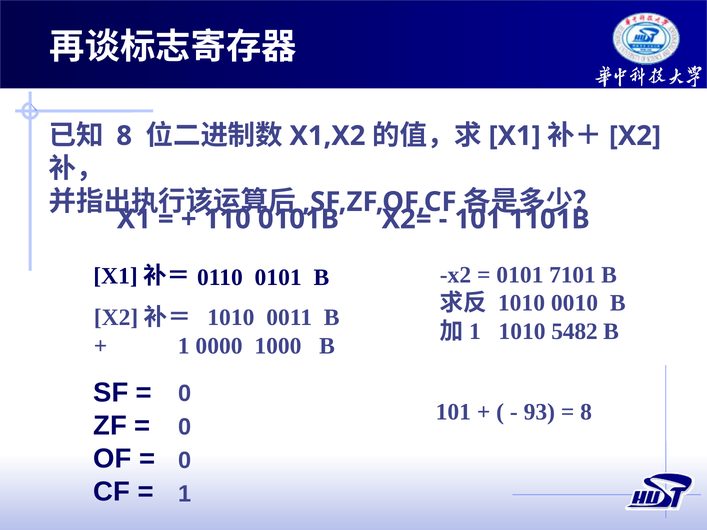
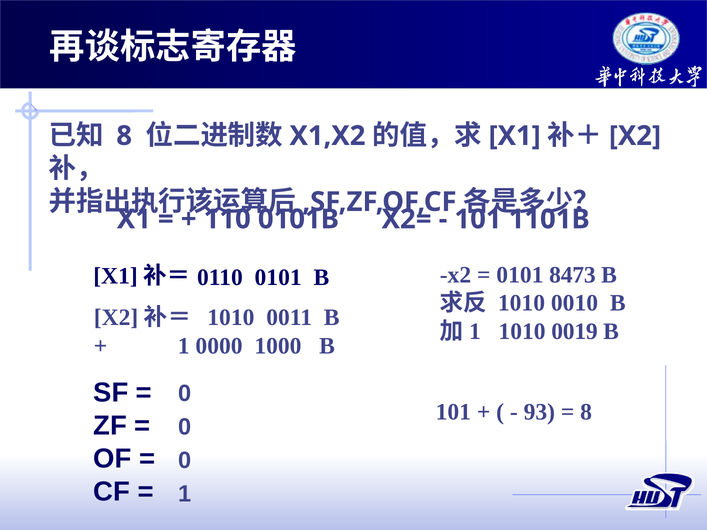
7101: 7101 -> 8473
5482: 5482 -> 0019
